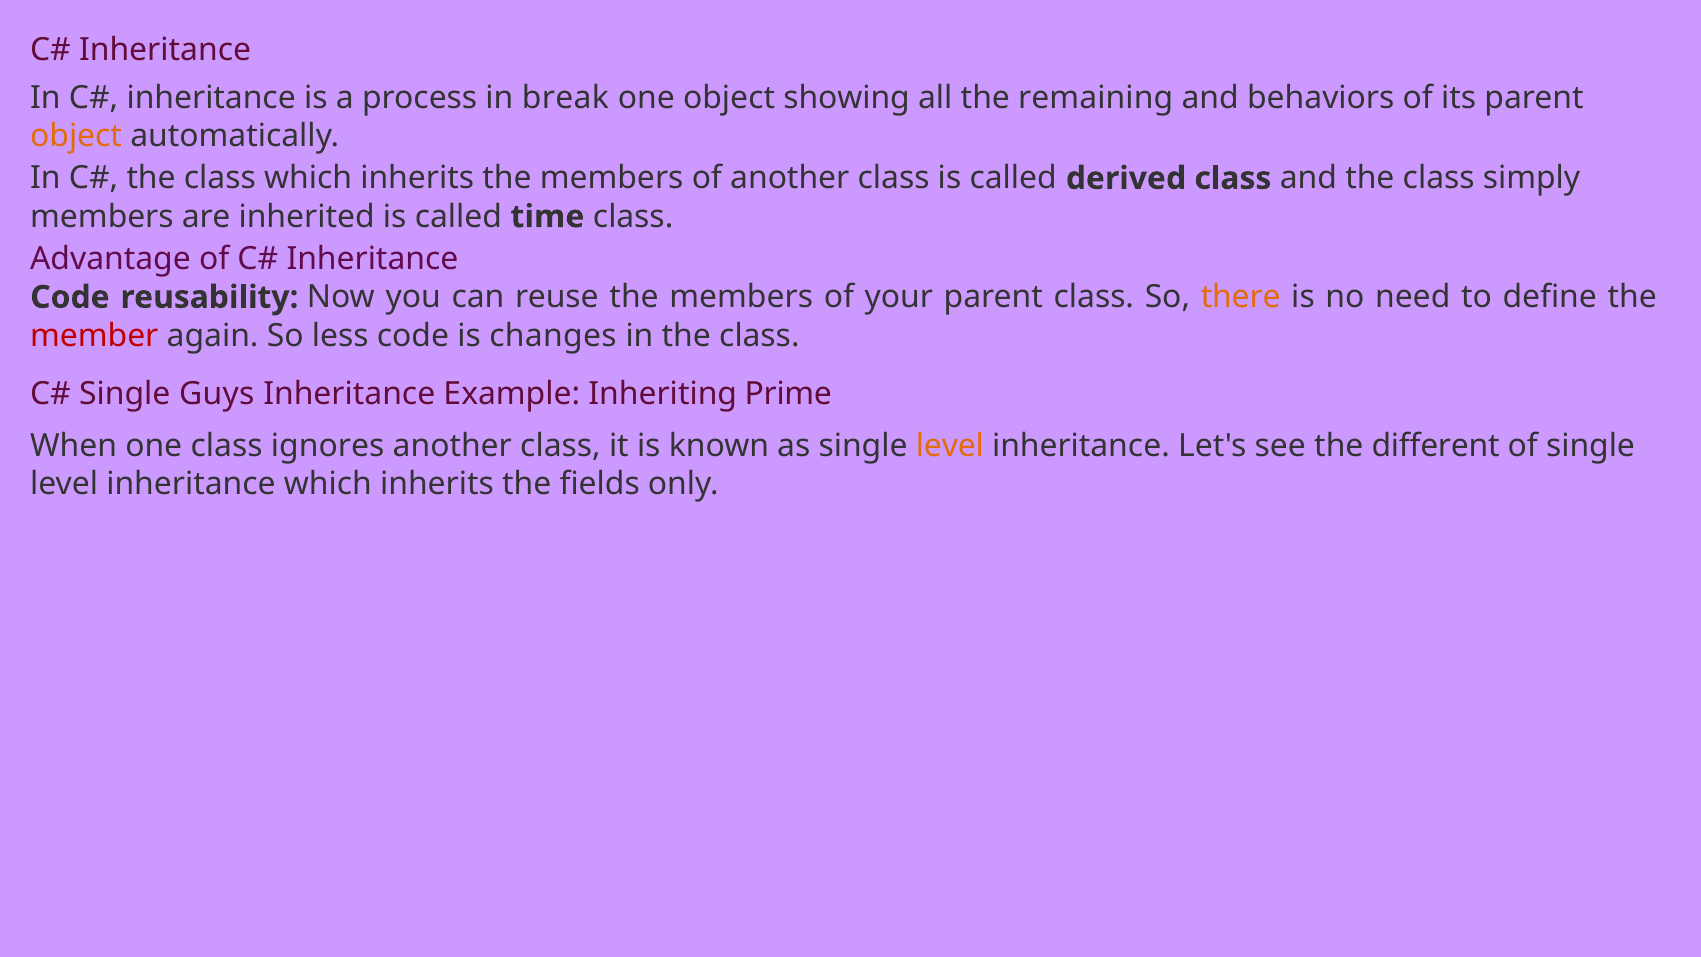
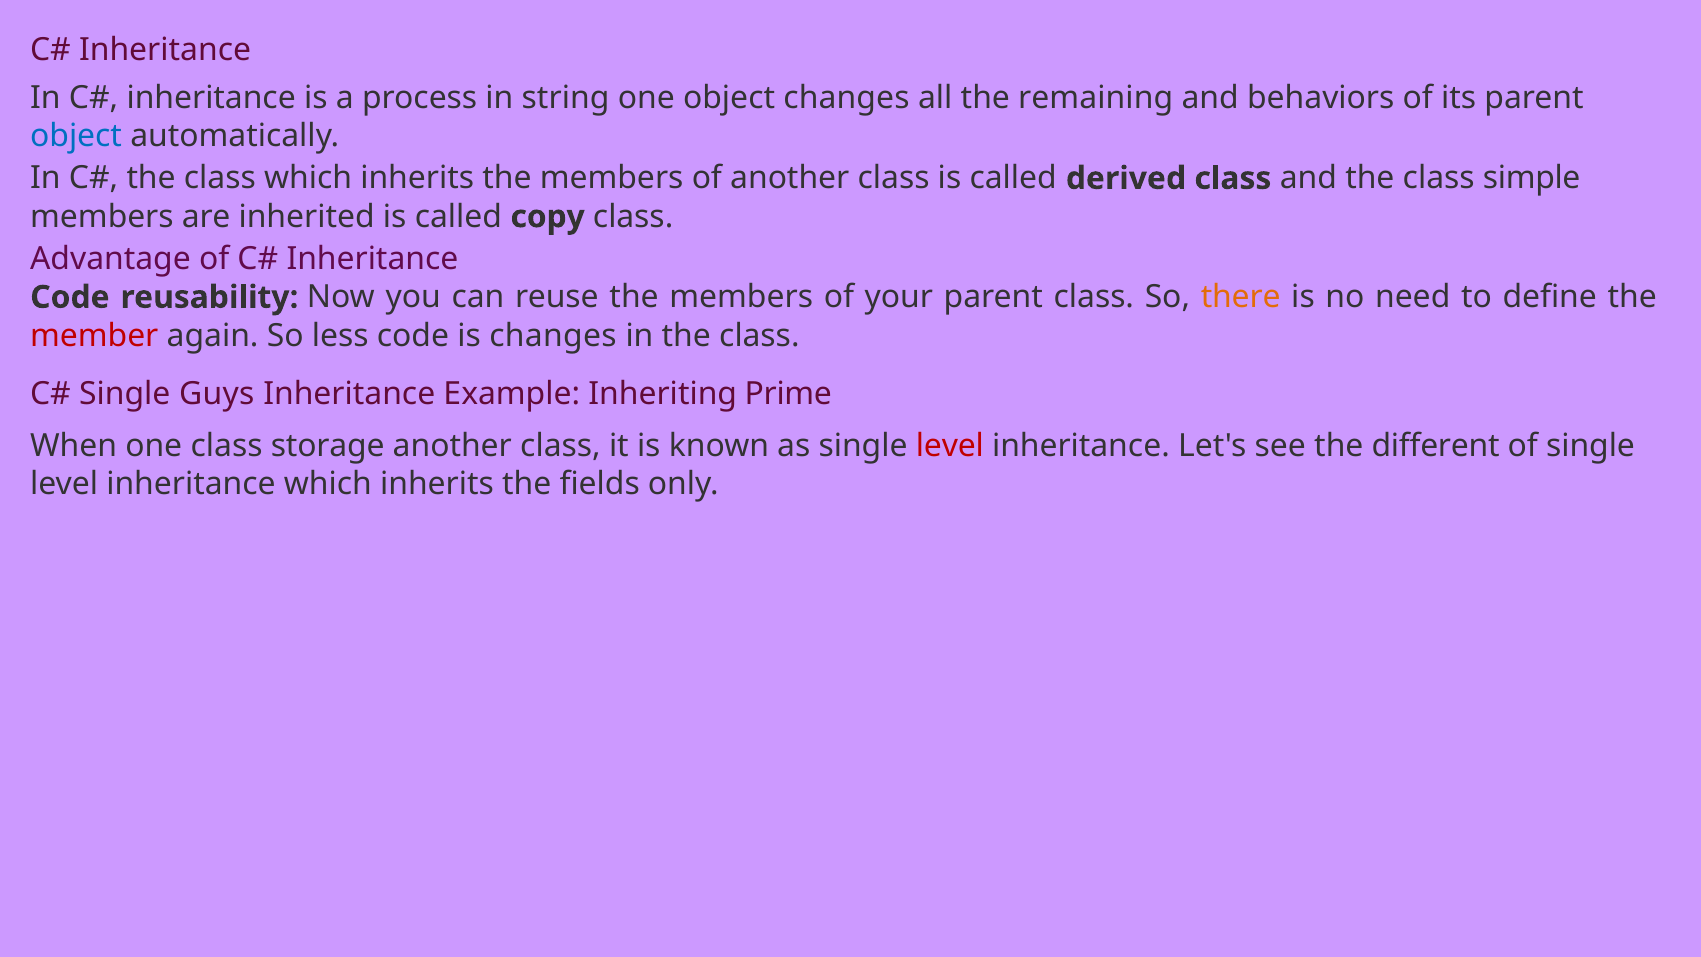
break: break -> string
object showing: showing -> changes
object at (76, 136) colour: orange -> blue
simply: simply -> simple
time: time -> copy
ignores: ignores -> storage
level at (950, 446) colour: orange -> red
